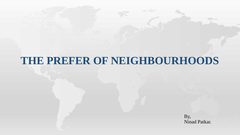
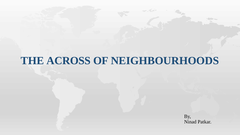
PREFER: PREFER -> ACROSS
